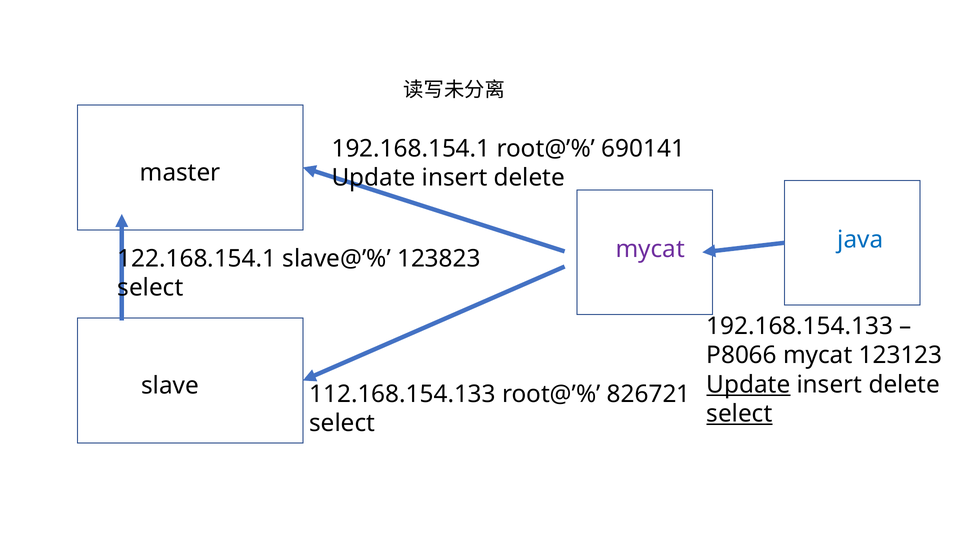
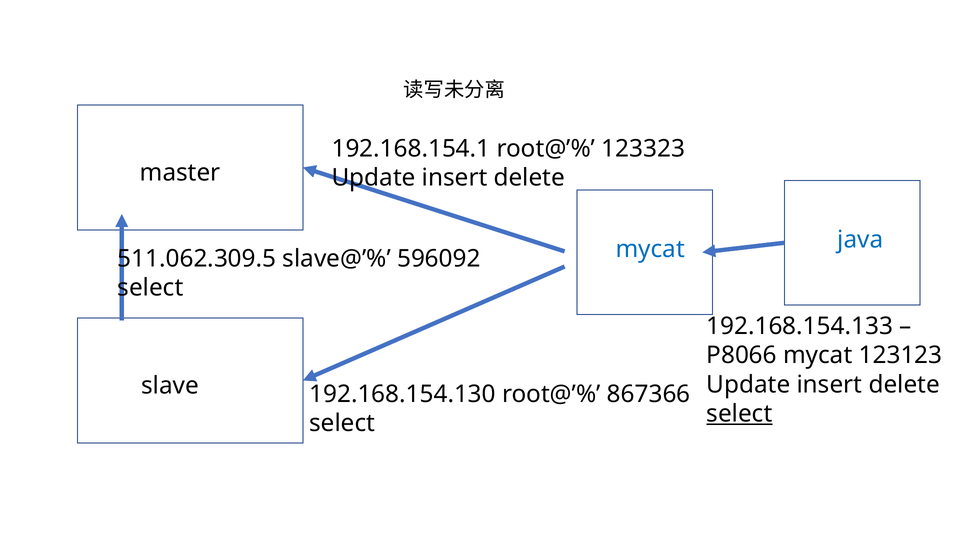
690141: 690141 -> 123323
mycat at (650, 249) colour: purple -> blue
122.168.154.1: 122.168.154.1 -> 511.062.309.5
123823: 123823 -> 596092
Update at (748, 385) underline: present -> none
112.168.154.133: 112.168.154.133 -> 192.168.154.130
826721: 826721 -> 867366
